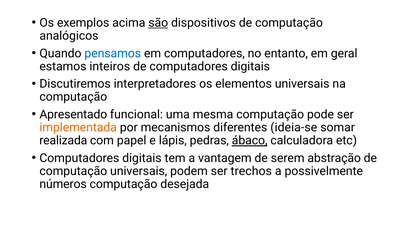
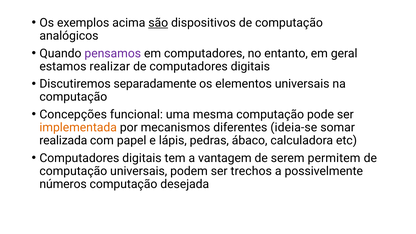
pensamos colour: blue -> purple
inteiros: inteiros -> realizar
interpretadores: interpretadores -> separadamente
Apresentado: Apresentado -> Concepções
ábaco underline: present -> none
abstração: abstração -> permitem
